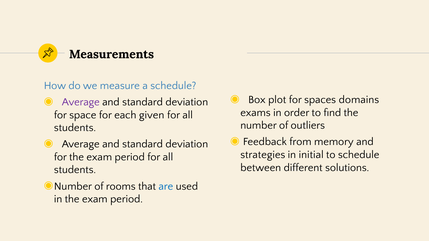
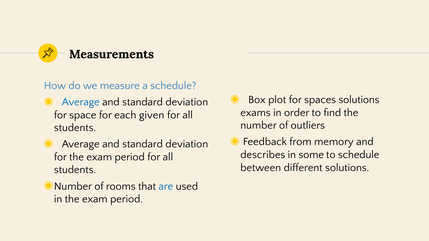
spaces domains: domains -> solutions
Average at (81, 102) colour: purple -> blue
strategies: strategies -> describes
initial: initial -> some
